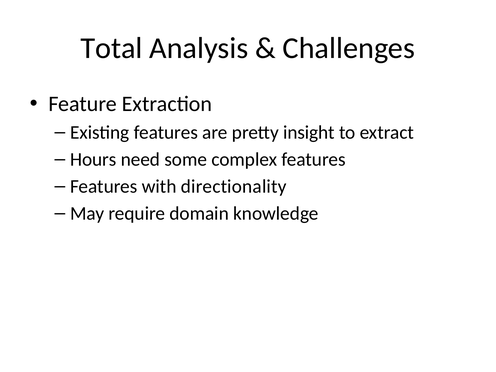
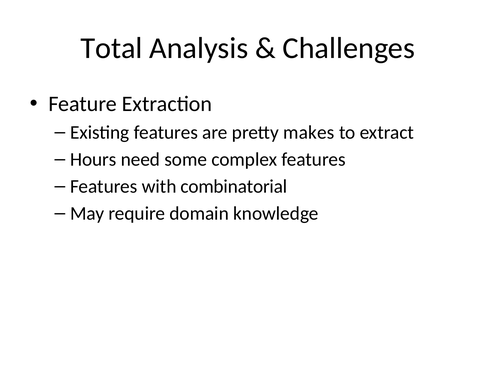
insight: insight -> makes
directionality: directionality -> combinatorial
